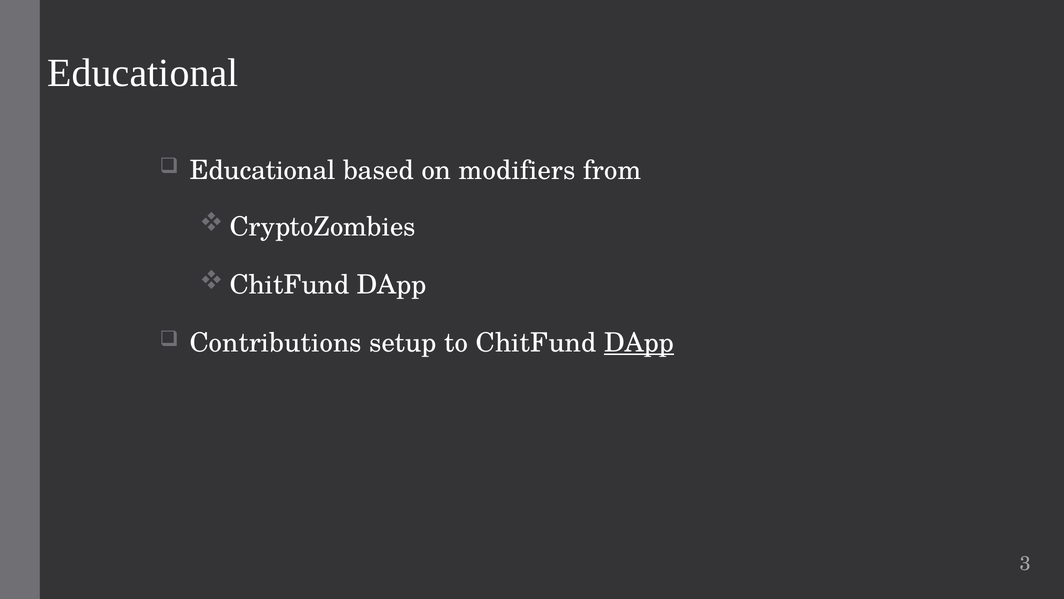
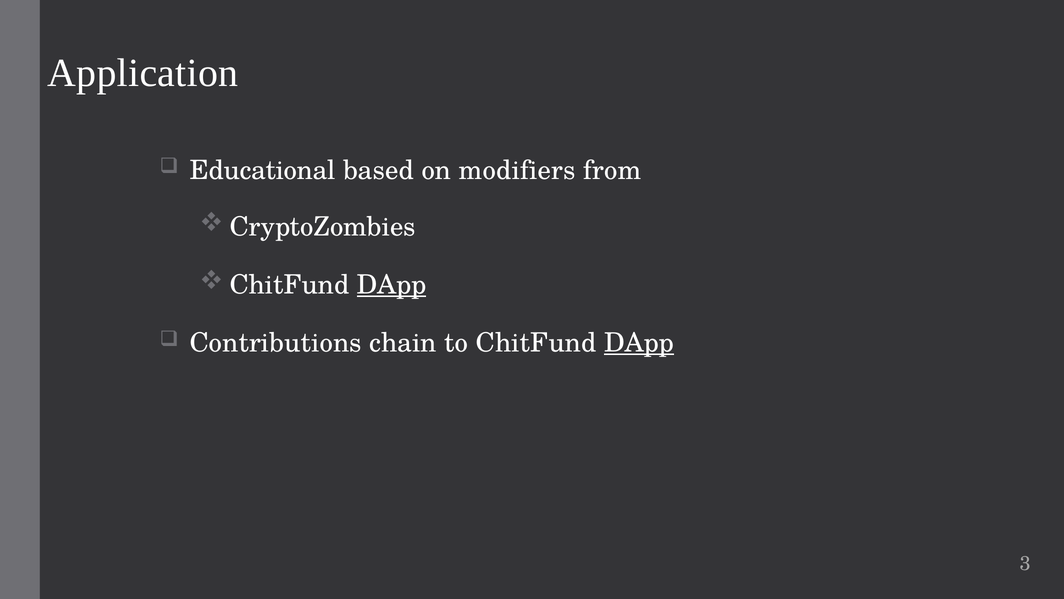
Educational at (143, 73): Educational -> Application
DApp at (392, 285) underline: none -> present
setup: setup -> chain
